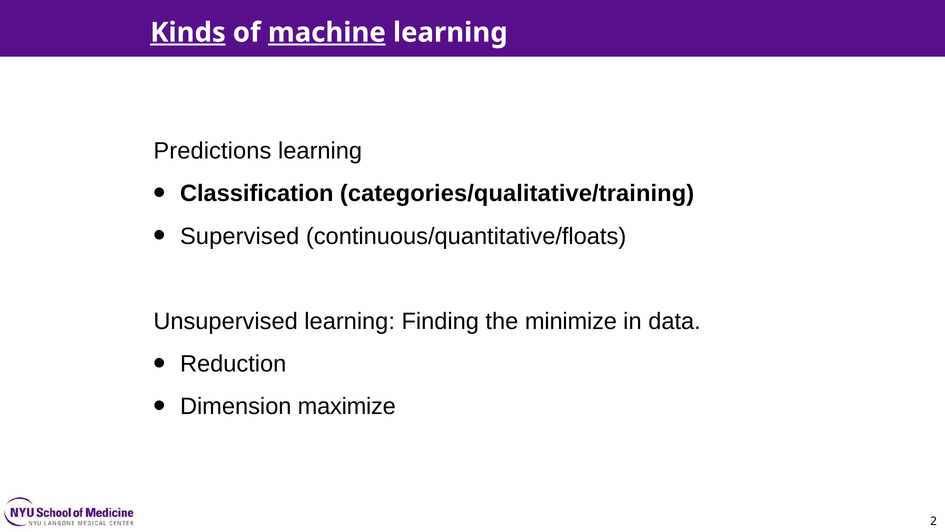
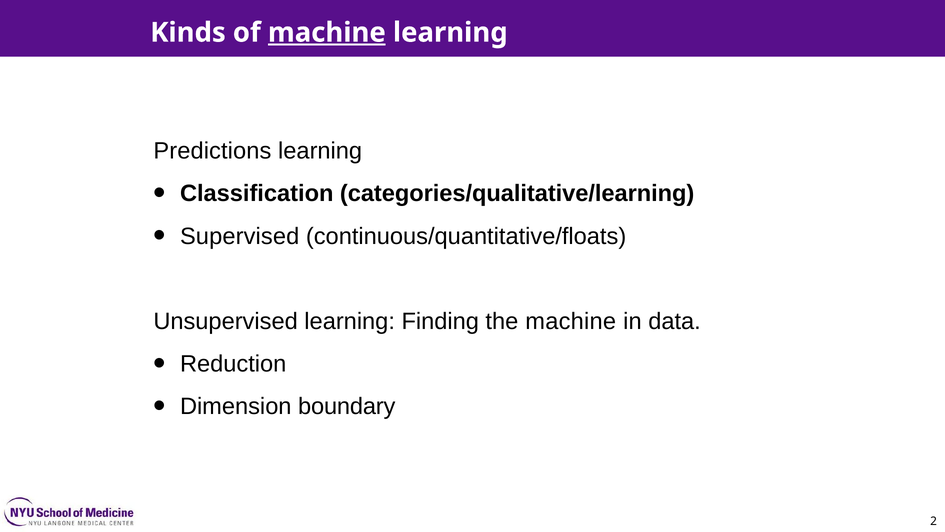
Kinds underline: present -> none
categories/qualitative/training: categories/qualitative/training -> categories/qualitative/learning
the minimize: minimize -> machine
maximize: maximize -> boundary
